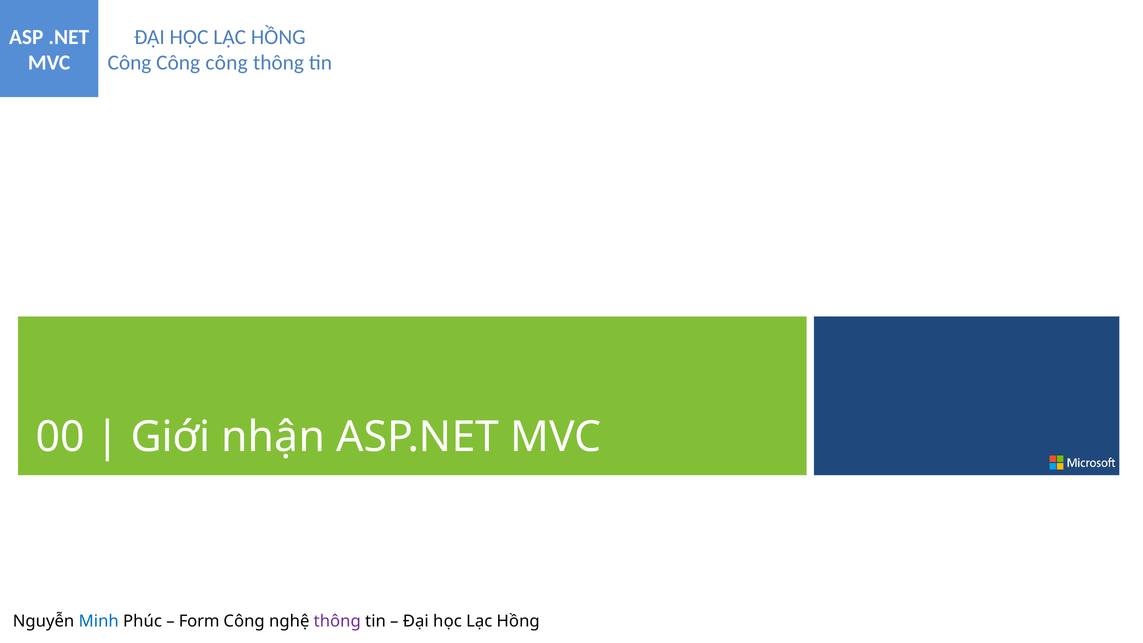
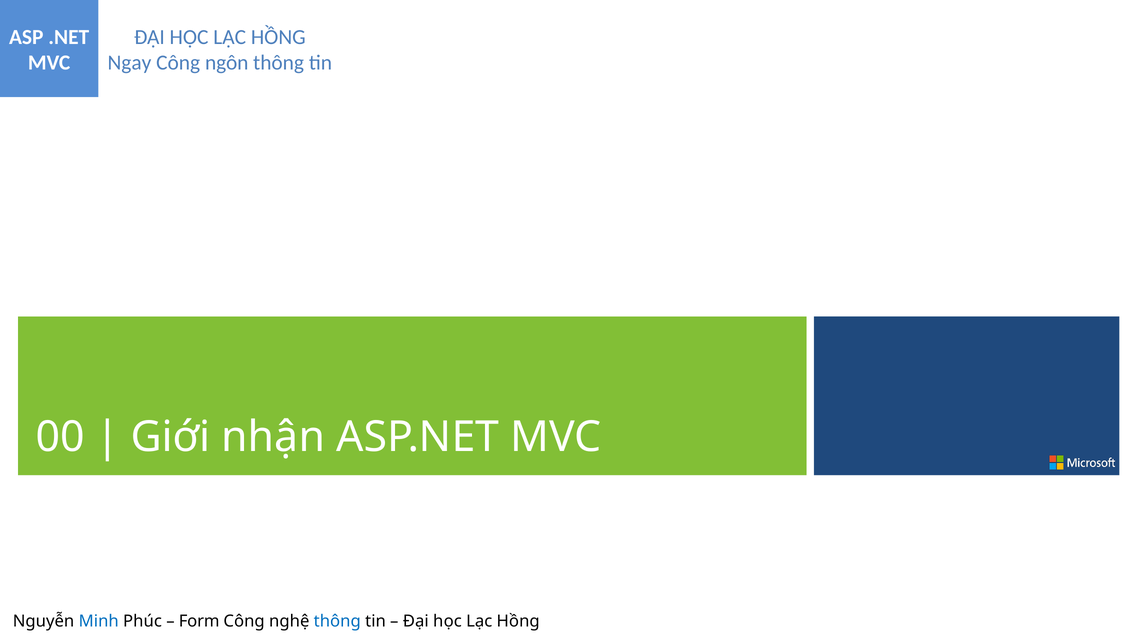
Công at (129, 63): Công -> Ngay
công at (227, 63): công -> ngôn
thông at (337, 621) colour: purple -> blue
